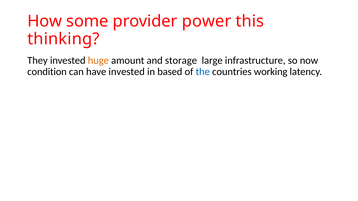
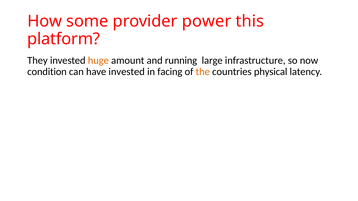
thinking: thinking -> platform
storage: storage -> running
based: based -> facing
the colour: blue -> orange
working: working -> physical
